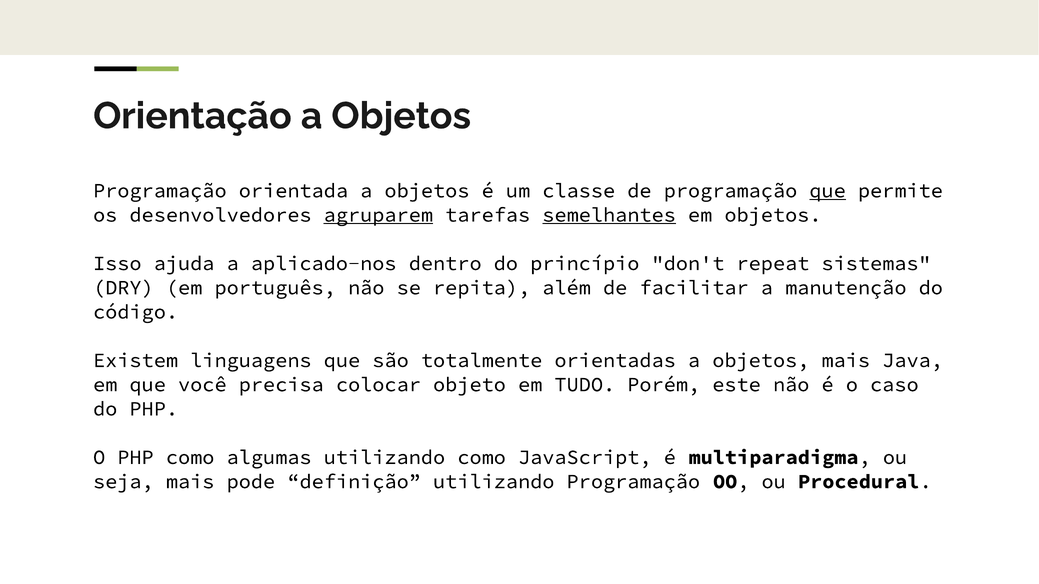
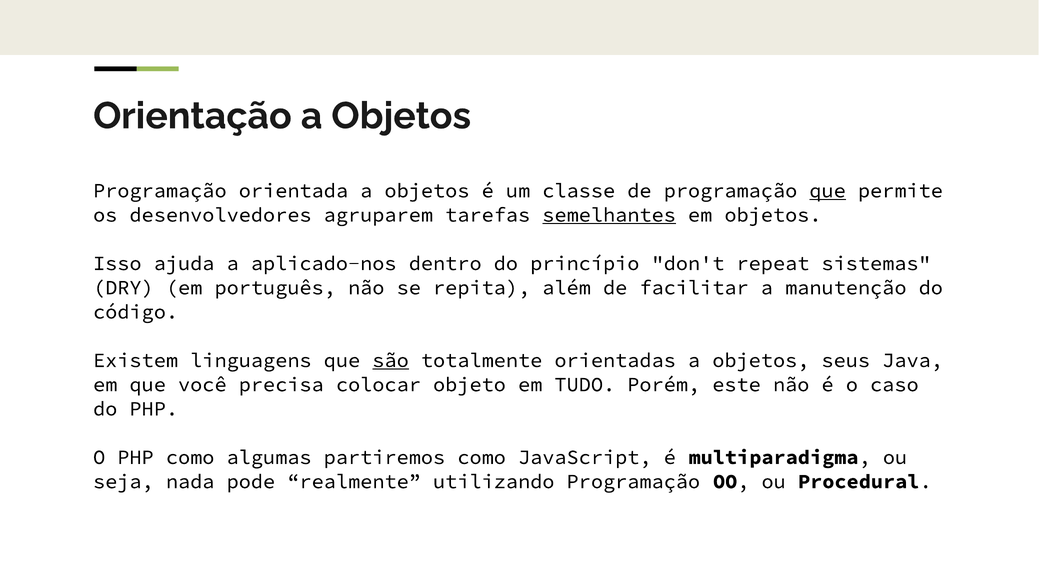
agruparem underline: present -> none
são underline: none -> present
objetos mais: mais -> seus
algumas utilizando: utilizando -> partiremos
seja mais: mais -> nada
definição: definição -> realmente
